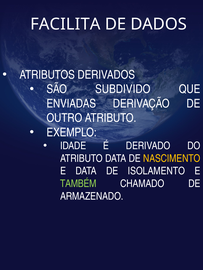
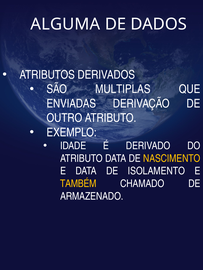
FACILITA: FACILITA -> ALGUMA
SUBDIVIDO: SUBDIVIDO -> MULTIPLAS
TAMBÉM colour: light green -> yellow
